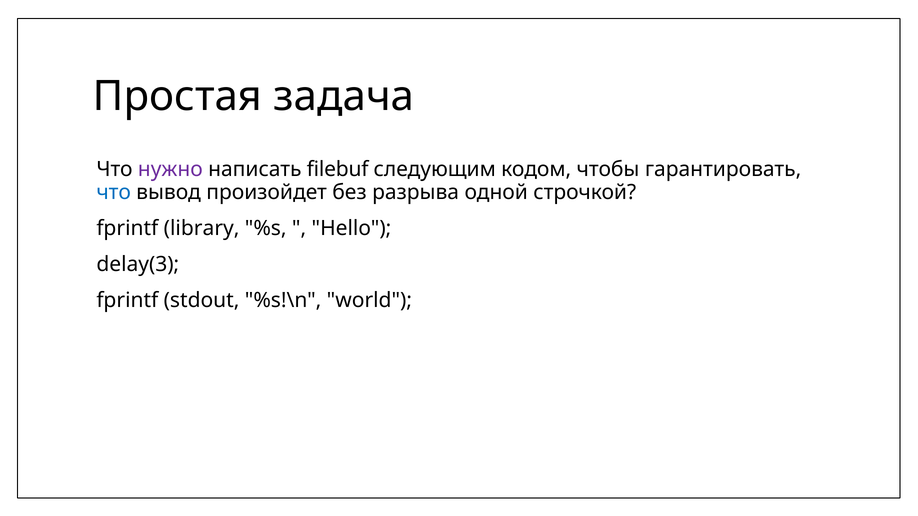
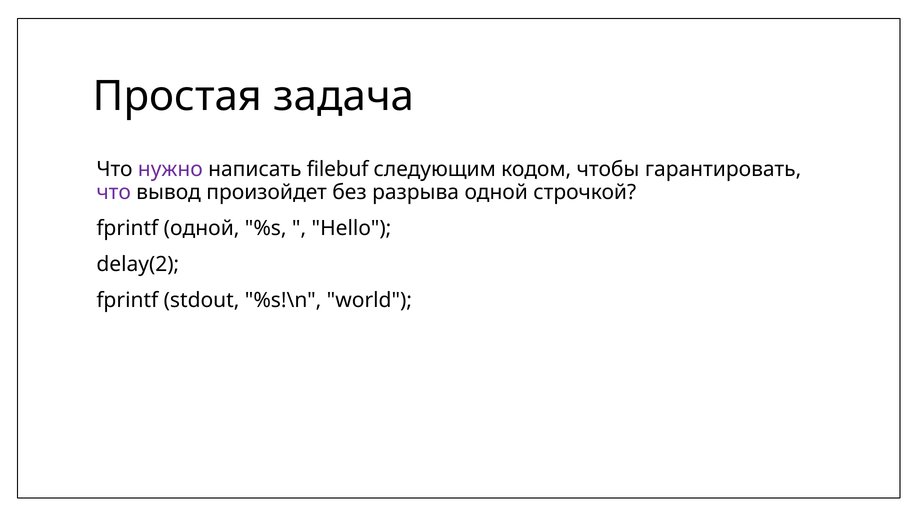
что at (114, 192) colour: blue -> purple
fprintf library: library -> одной
delay(3: delay(3 -> delay(2
